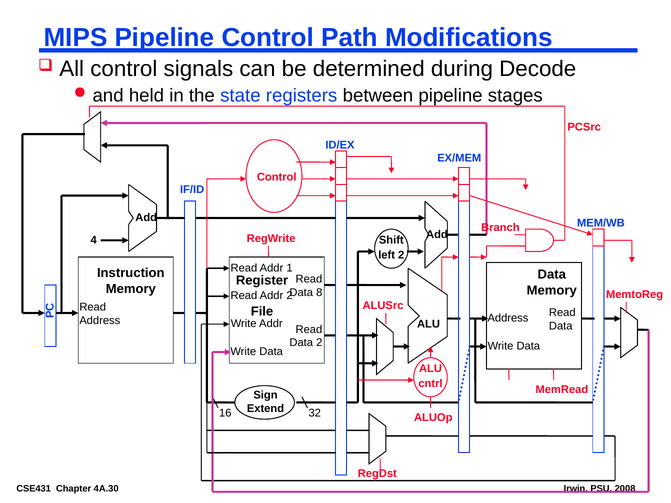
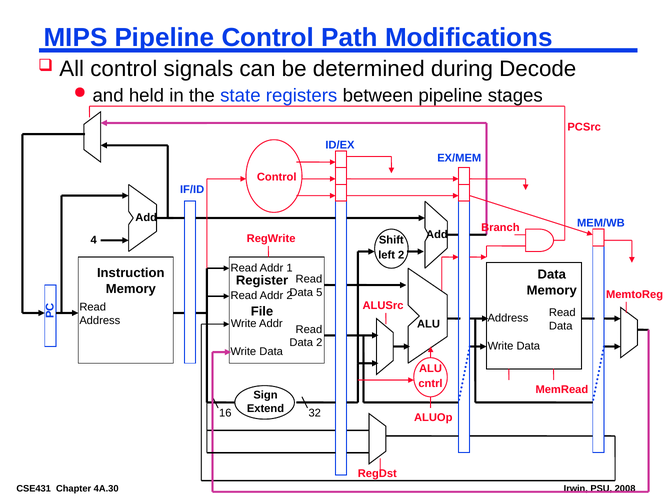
8: 8 -> 5
